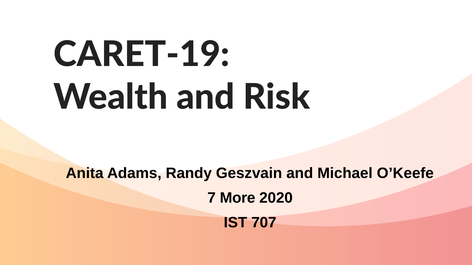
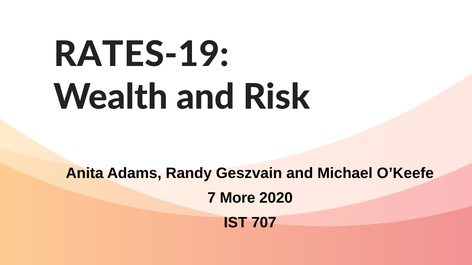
CARET-19: CARET-19 -> RATES-19
